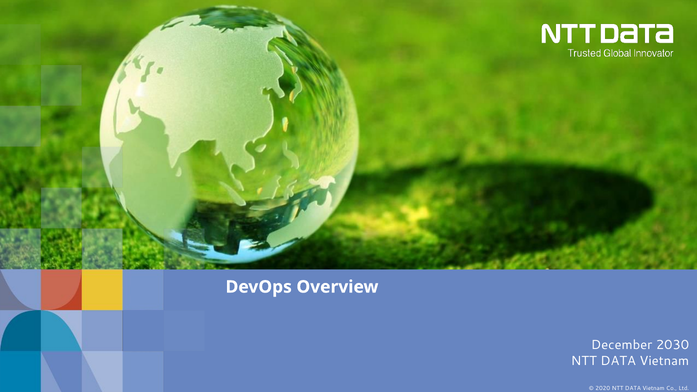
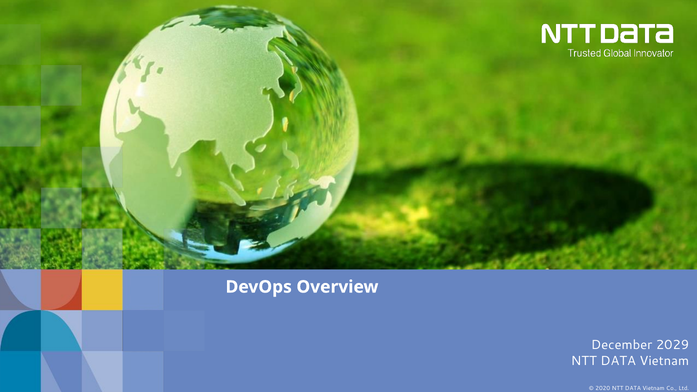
2030: 2030 -> 2029
